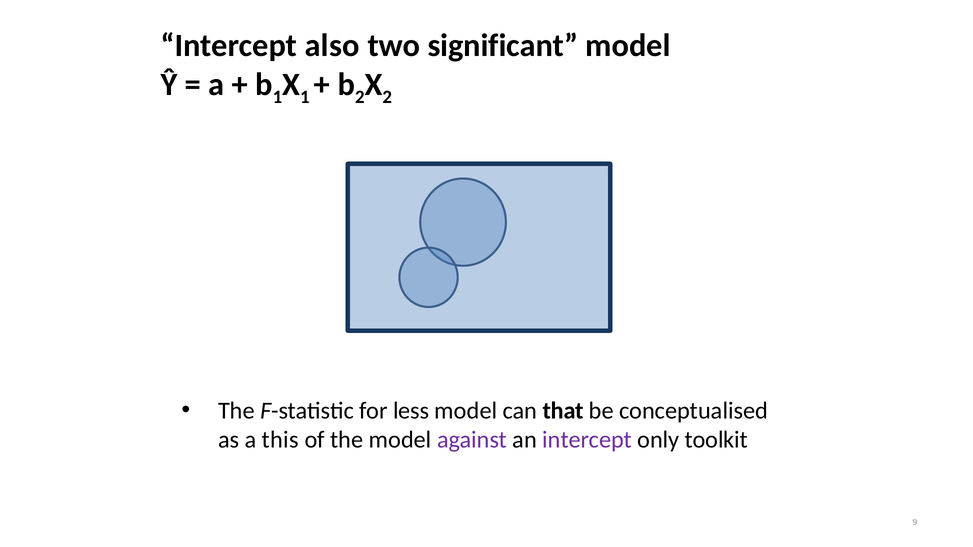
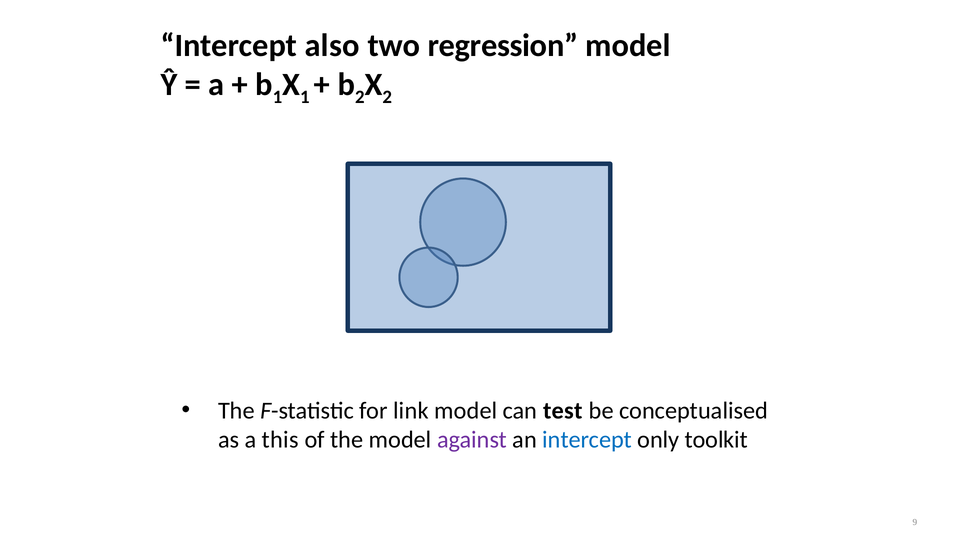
significant: significant -> regression
less: less -> link
that: that -> test
intercept at (587, 440) colour: purple -> blue
